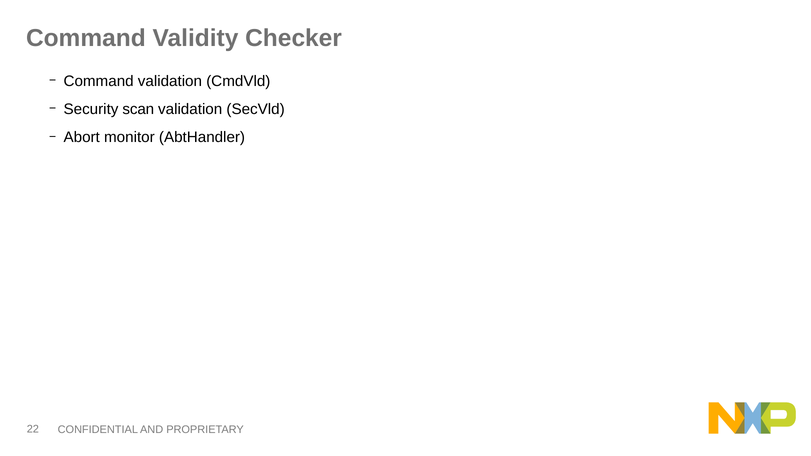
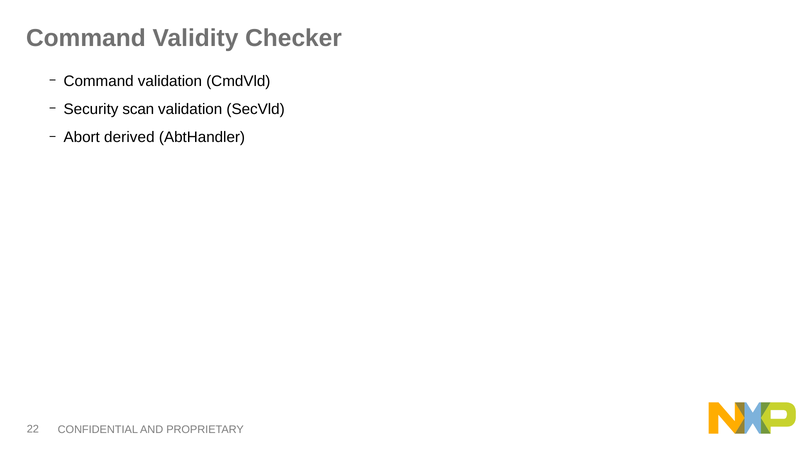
monitor: monitor -> derived
